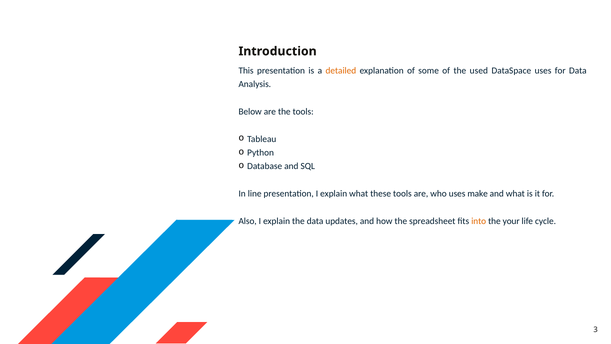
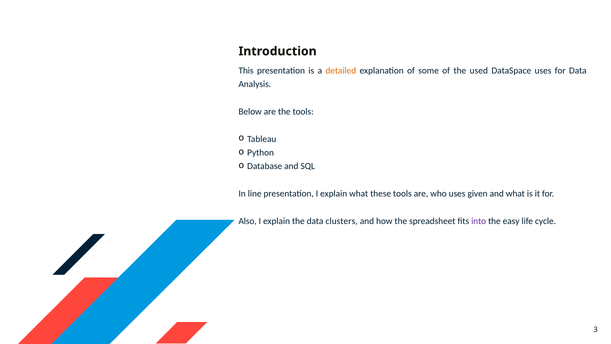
make: make -> given
updates: updates -> clusters
into colour: orange -> purple
your: your -> easy
